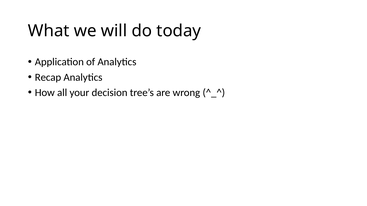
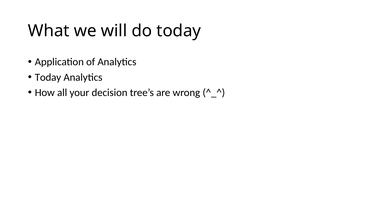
Recap at (48, 77): Recap -> Today
